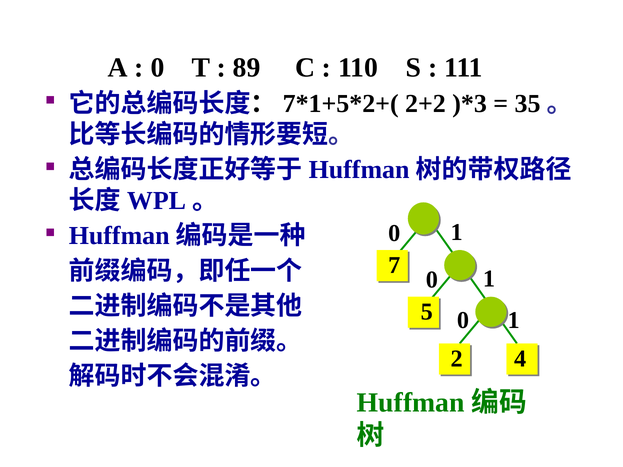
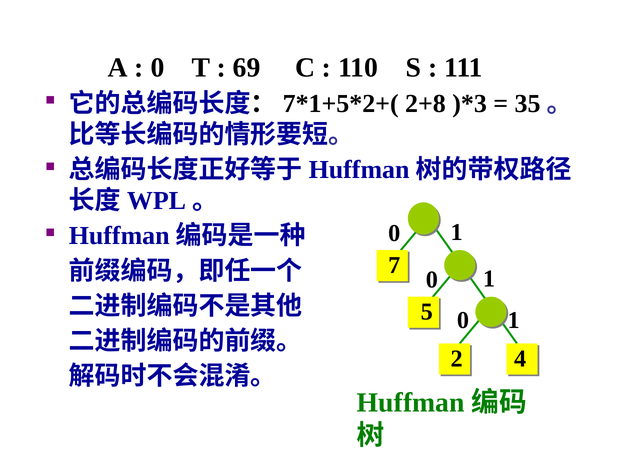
89: 89 -> 69
2+2: 2+2 -> 2+8
